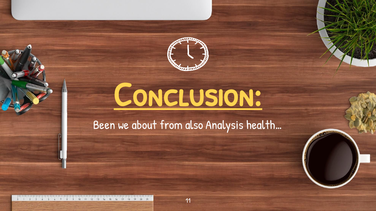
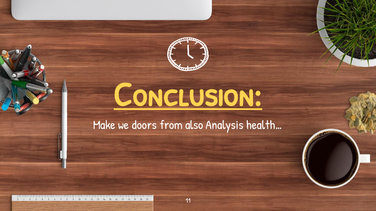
Been: Been -> Make
about: about -> doors
